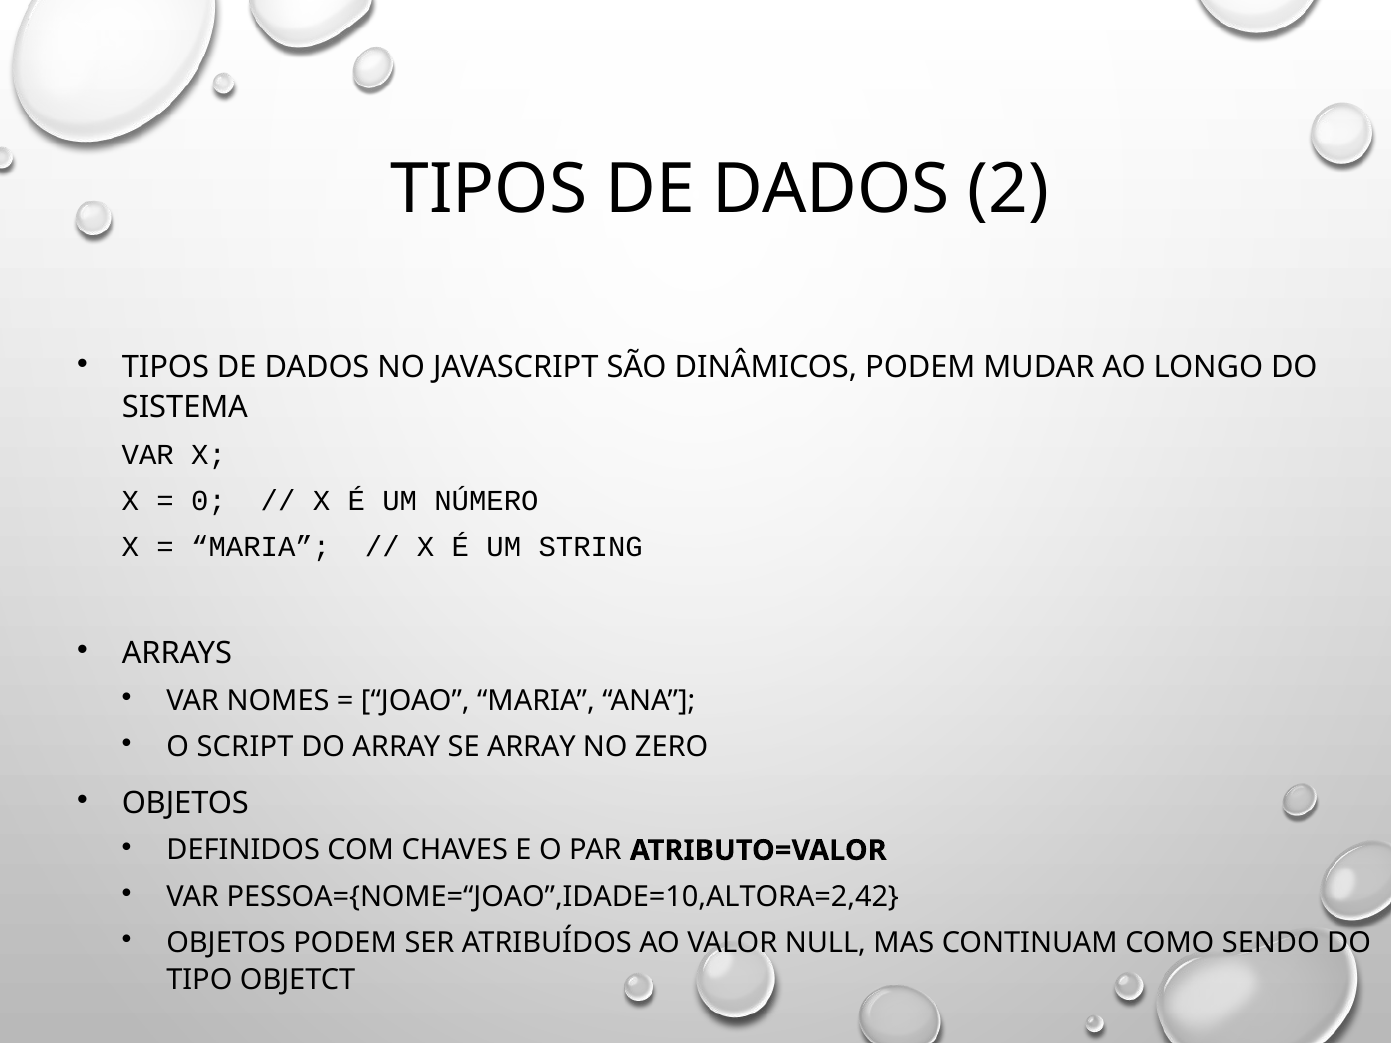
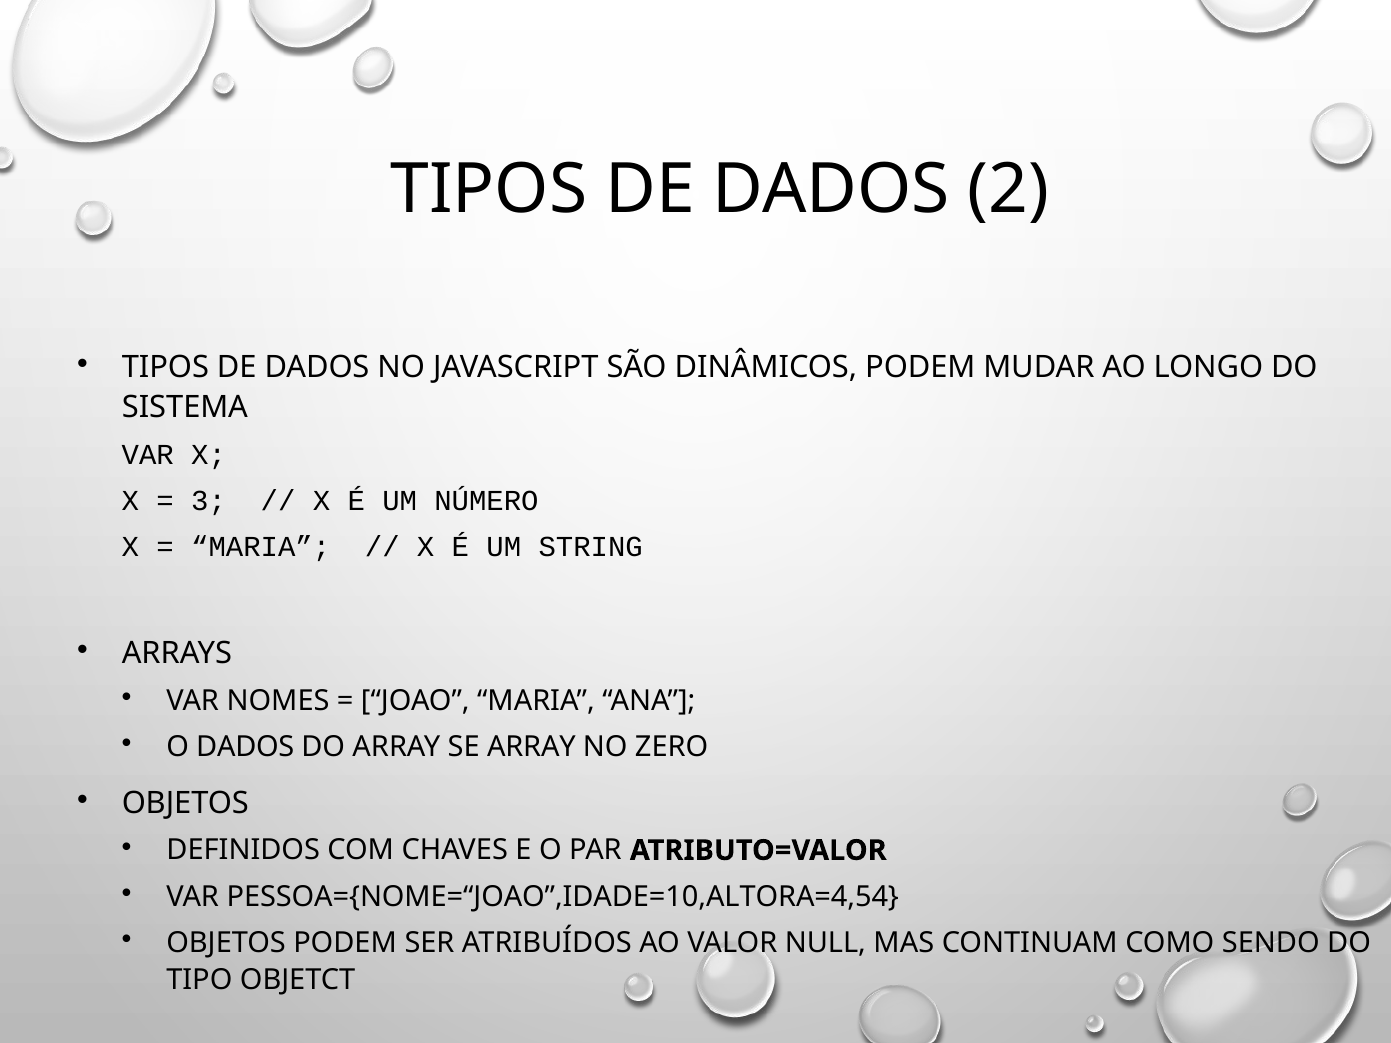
0: 0 -> 3
O SCRIPT: SCRIPT -> DADOS
PESSOA={NOME=“JOAO”,IDADE=10,ALTORA=2,42: PESSOA={NOME=“JOAO”,IDADE=10,ALTORA=2,42 -> PESSOA={NOME=“JOAO”,IDADE=10,ALTORA=4,54
